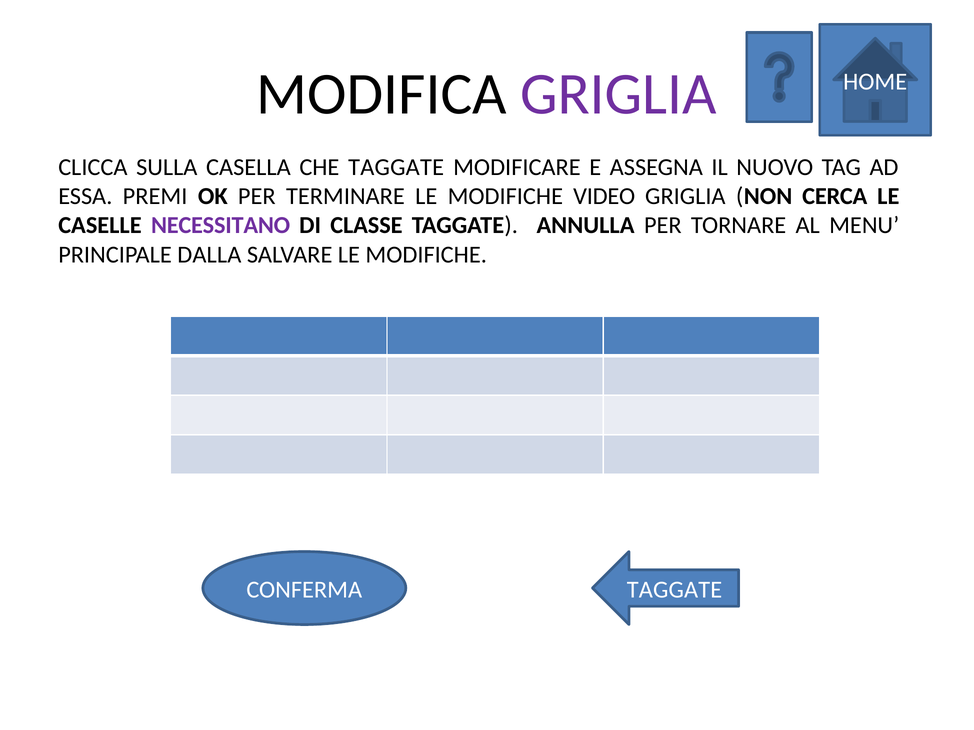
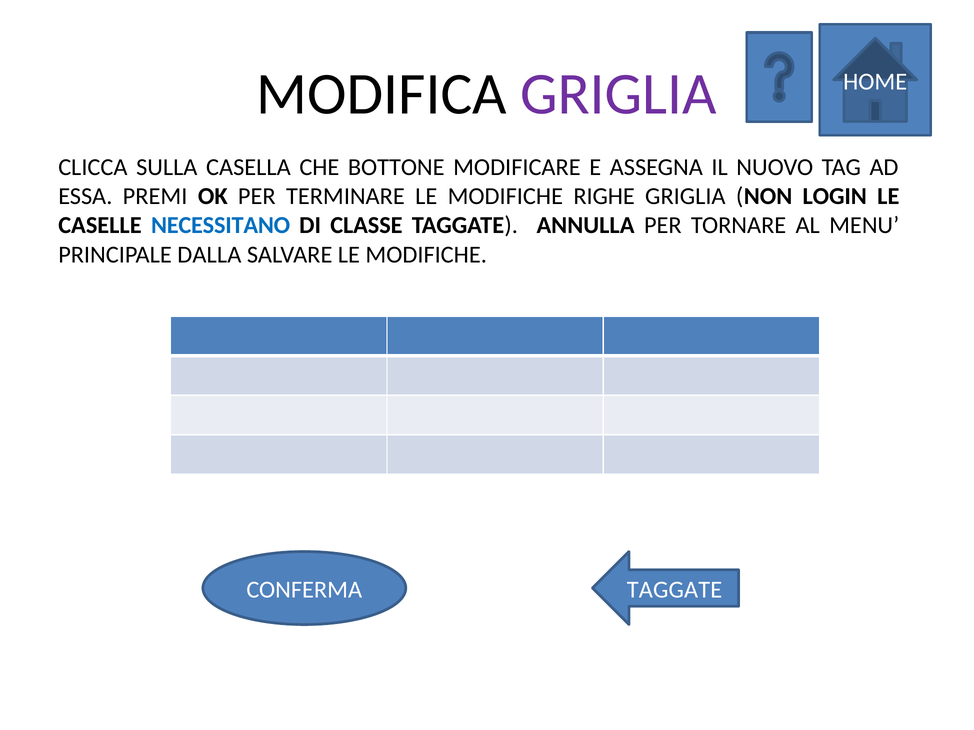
CHE TAGGATE: TAGGATE -> BOTTONE
VIDEO: VIDEO -> RIGHE
CERCA: CERCA -> LOGIN
NECESSITANO colour: purple -> blue
